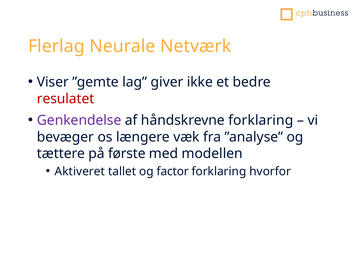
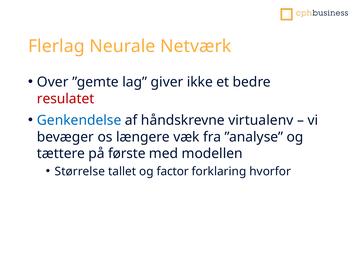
Viser: Viser -> Over
Genkendelse colour: purple -> blue
håndskrevne forklaring: forklaring -> virtualenv
Aktiveret: Aktiveret -> Størrelse
